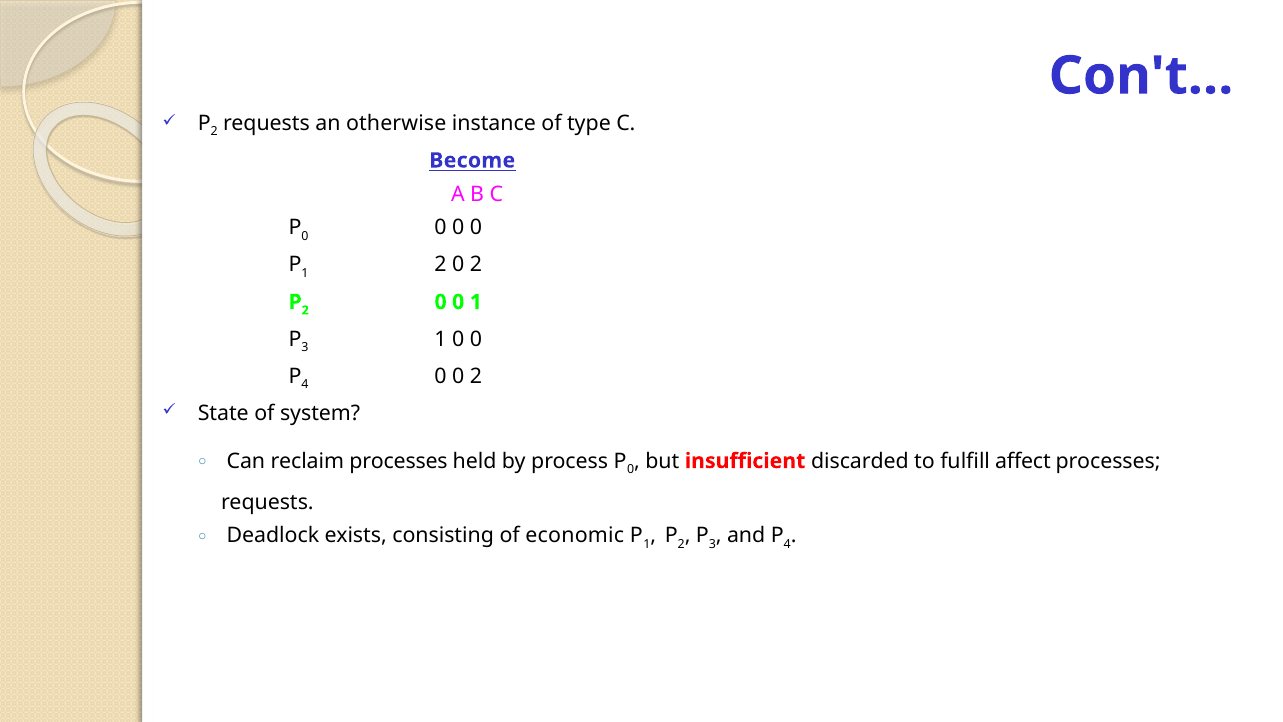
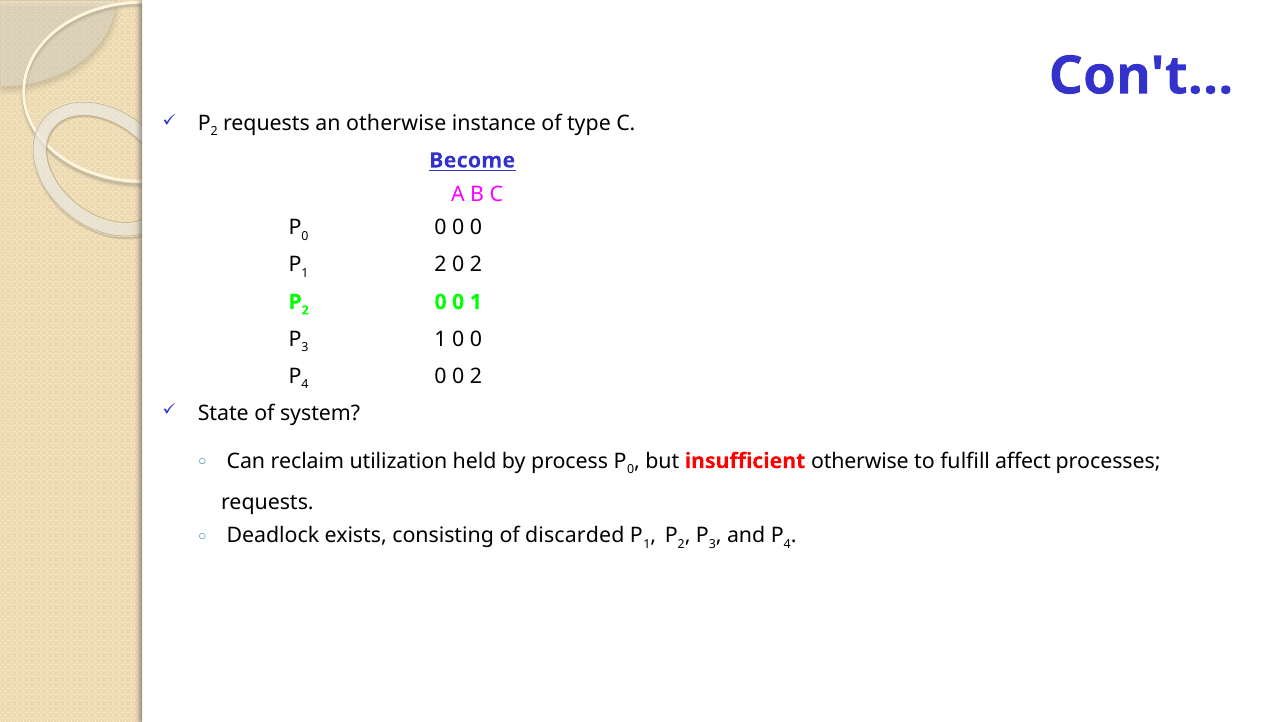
reclaim processes: processes -> utilization
insufficient discarded: discarded -> otherwise
economic: economic -> discarded
